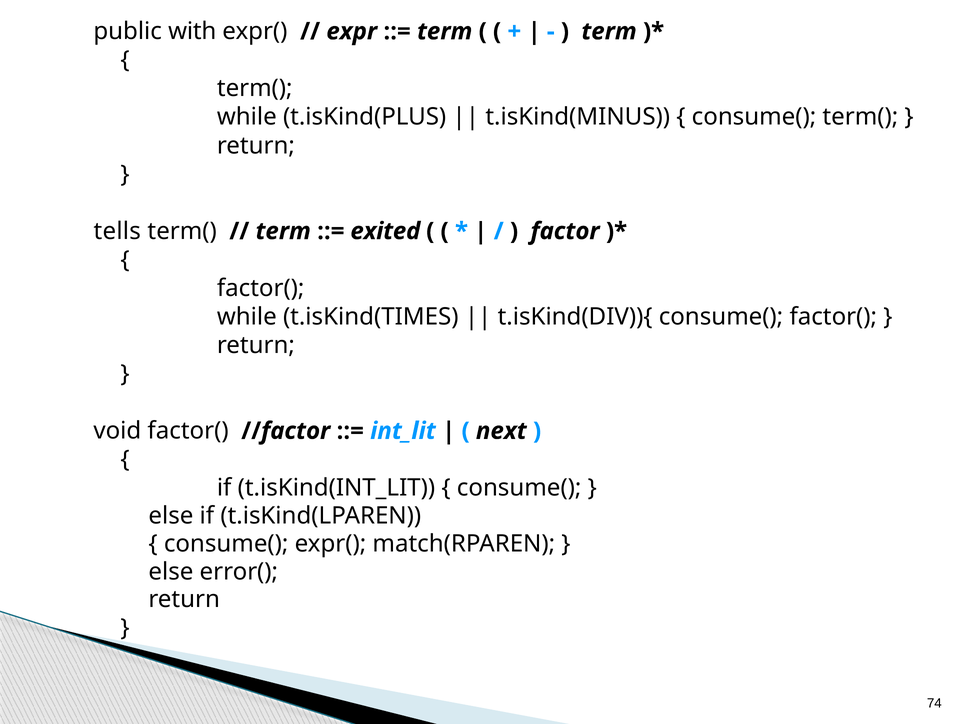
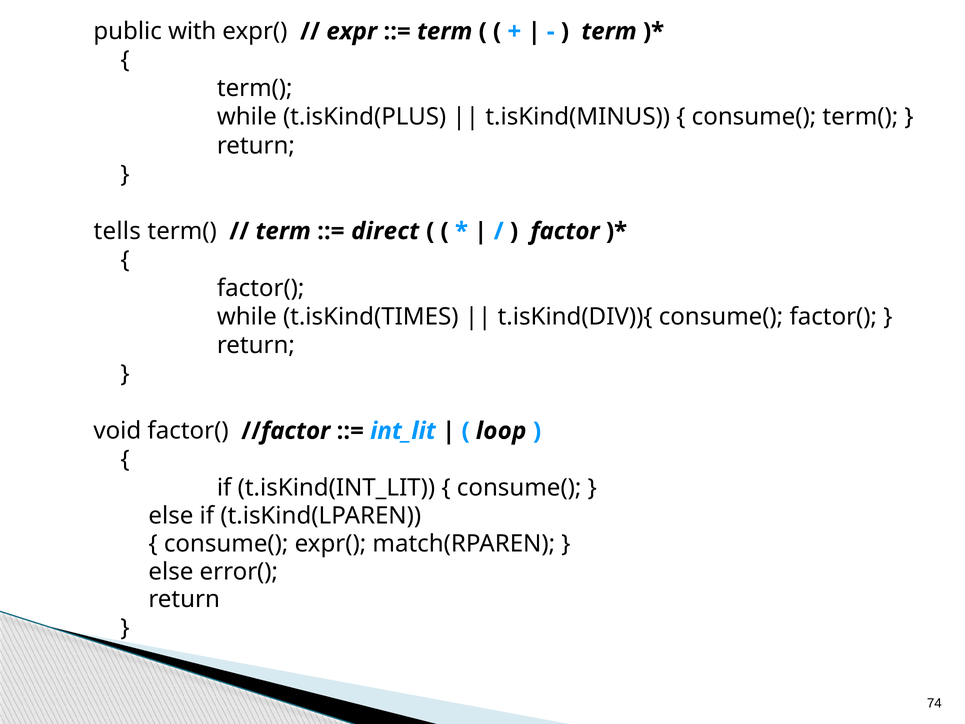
exited: exited -> direct
next: next -> loop
